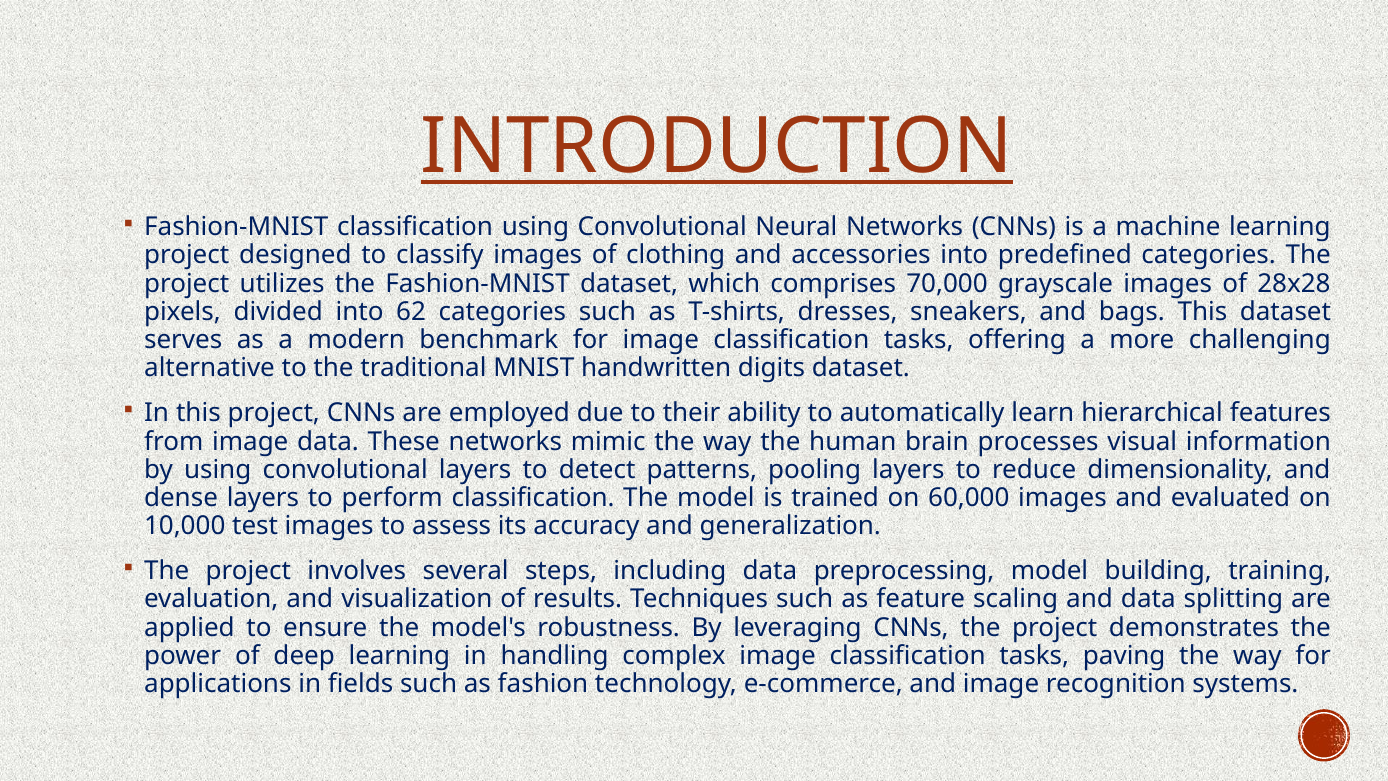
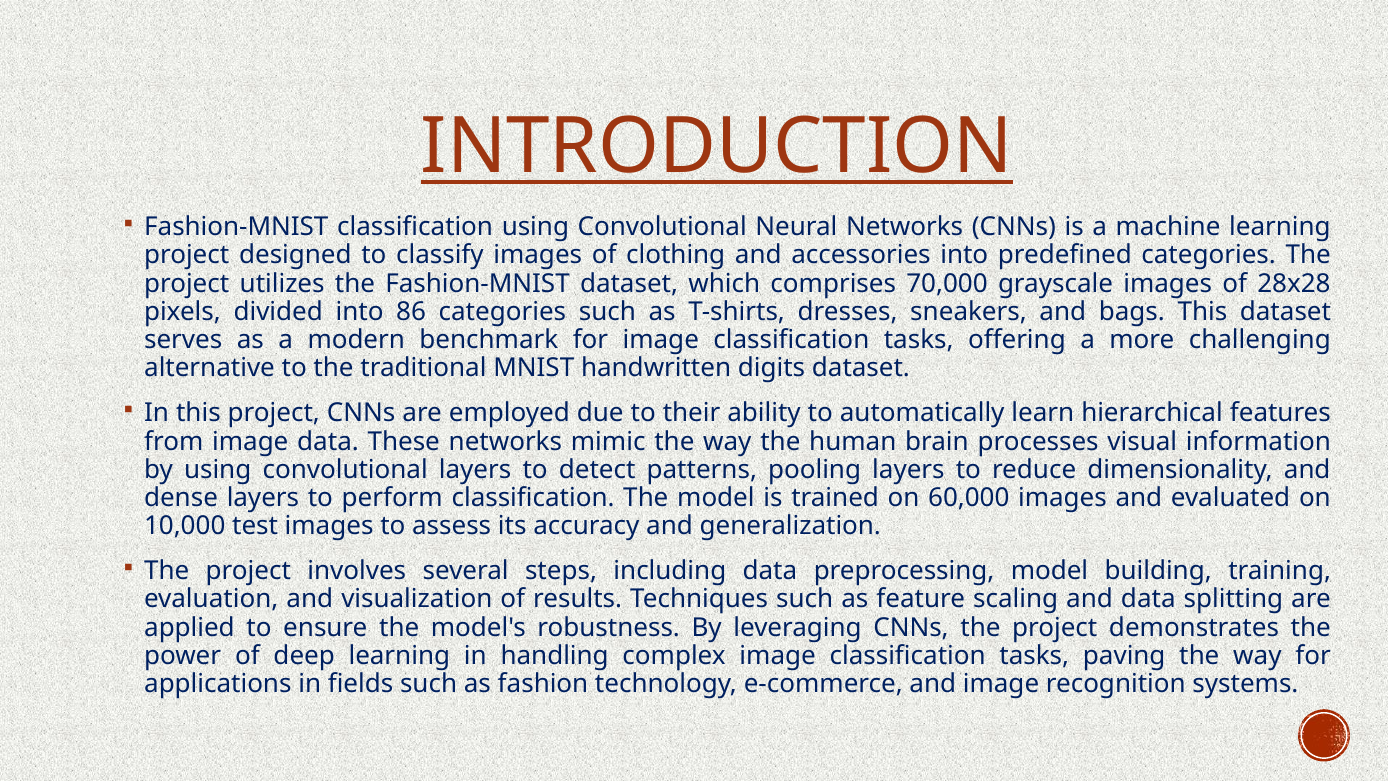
62: 62 -> 86
